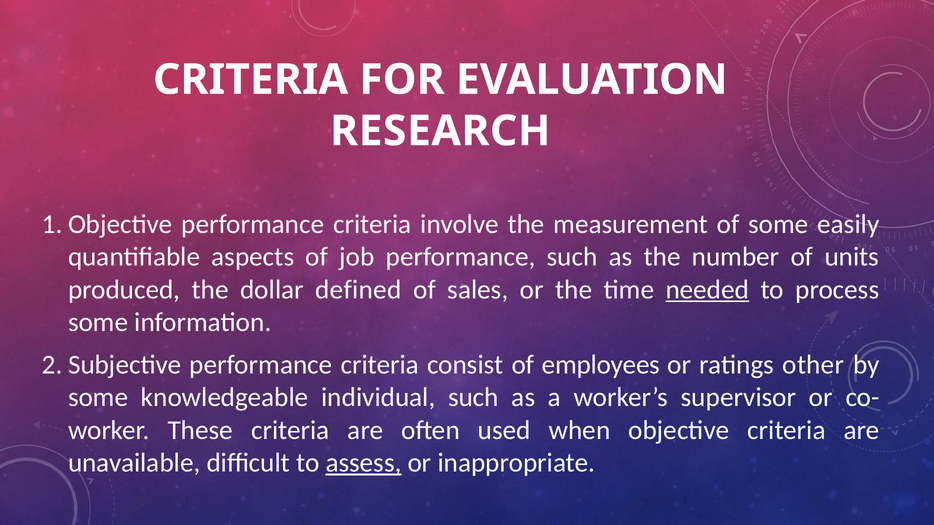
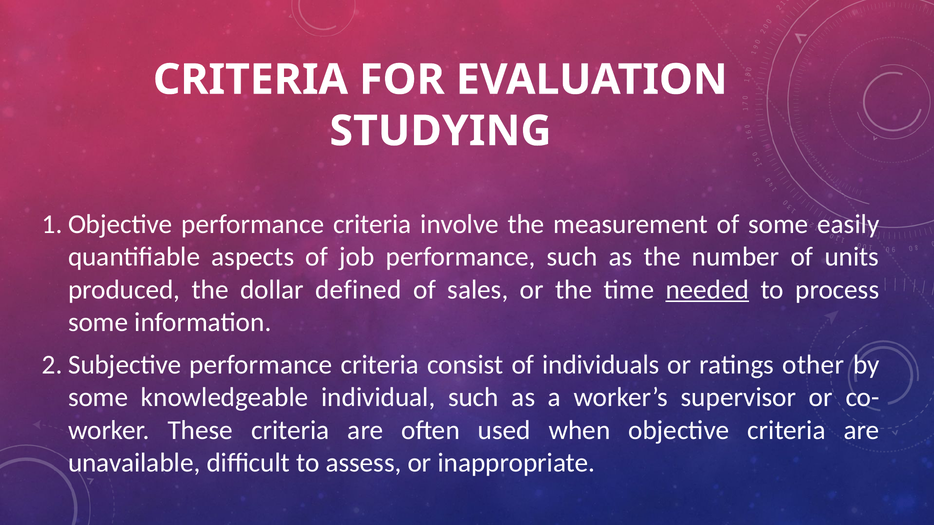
RESEARCH: RESEARCH -> STUDYING
employees: employees -> individuals
assess underline: present -> none
